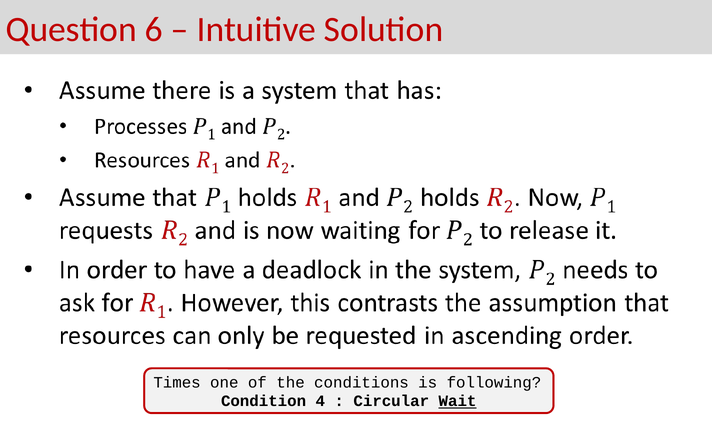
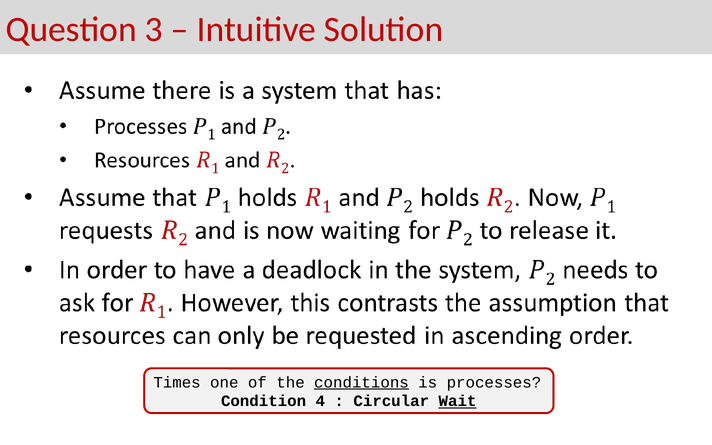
6: 6 -> 3
conditions underline: none -> present
following: following -> processes
